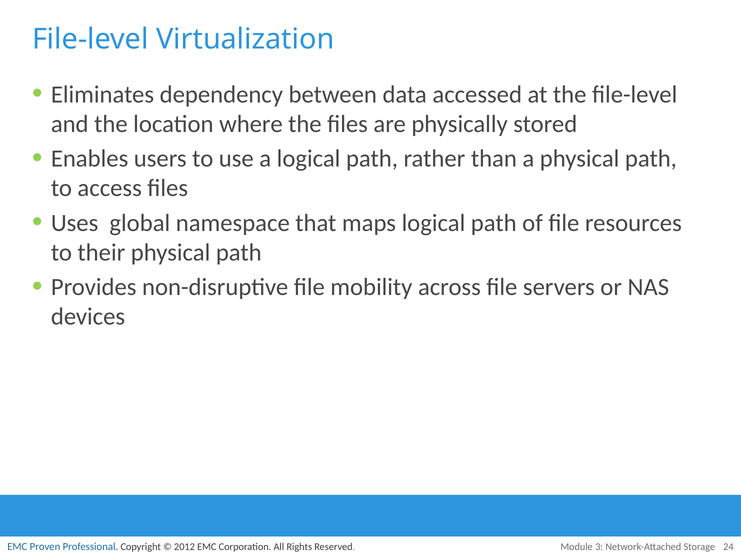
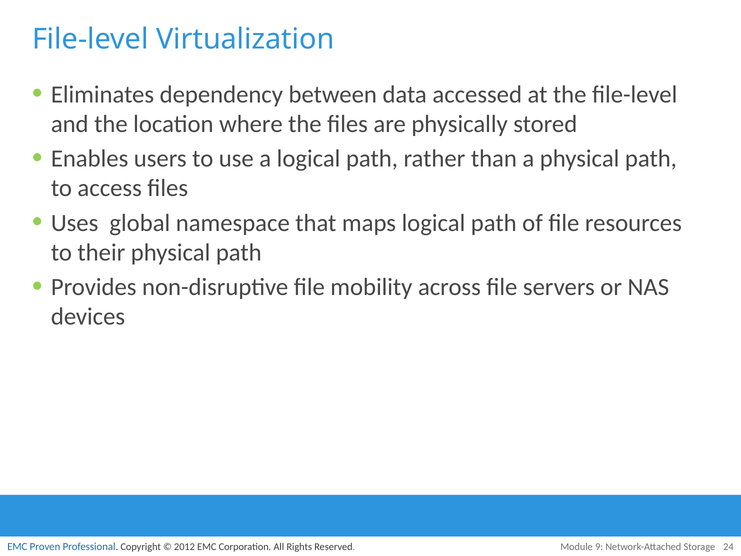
3: 3 -> 9
